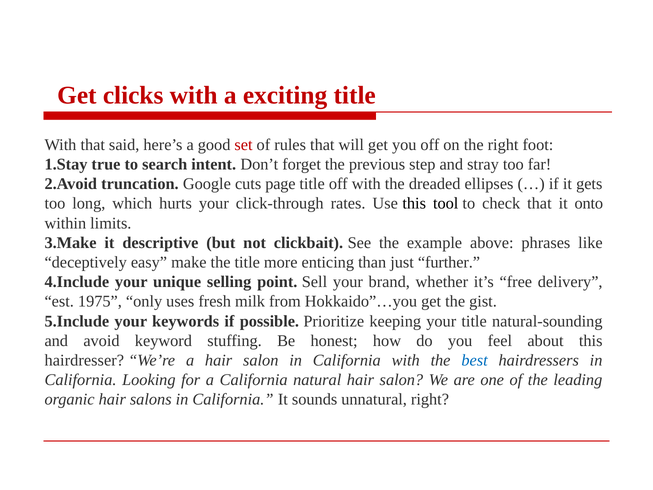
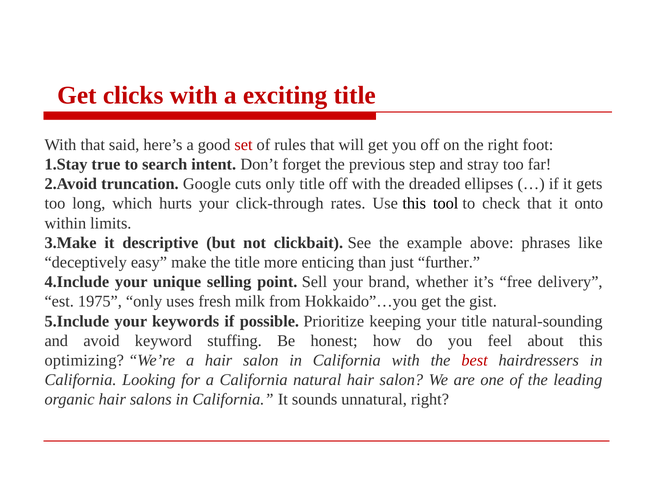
cuts page: page -> only
hairdresser: hairdresser -> optimizing
best colour: blue -> red
